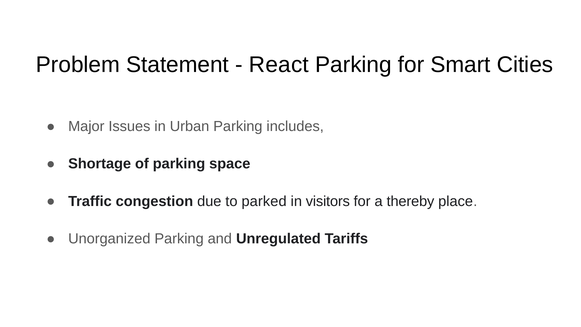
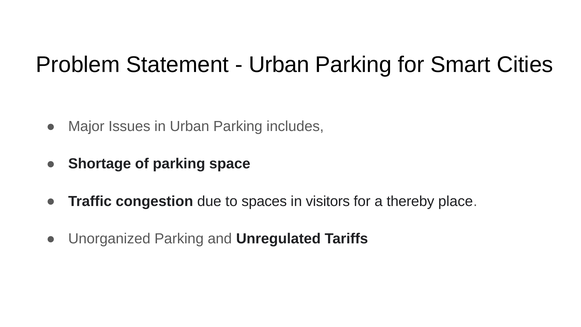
React at (279, 65): React -> Urban
parked: parked -> spaces
